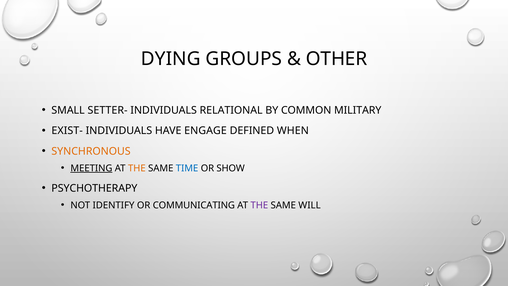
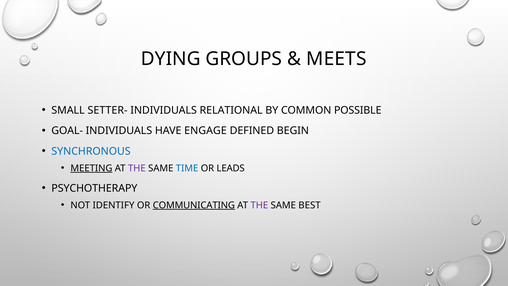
OTHER: OTHER -> MEETS
MILITARY: MILITARY -> POSSIBLE
EXIST-: EXIST- -> GOAL-
WHEN: WHEN -> BEGIN
SYNCHRONOUS colour: orange -> blue
THE at (137, 168) colour: orange -> purple
SHOW: SHOW -> LEADS
COMMUNICATING underline: none -> present
WILL: WILL -> BEST
